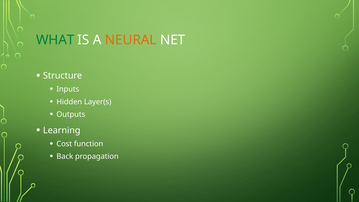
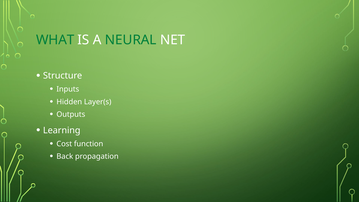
NEURAL colour: orange -> green
